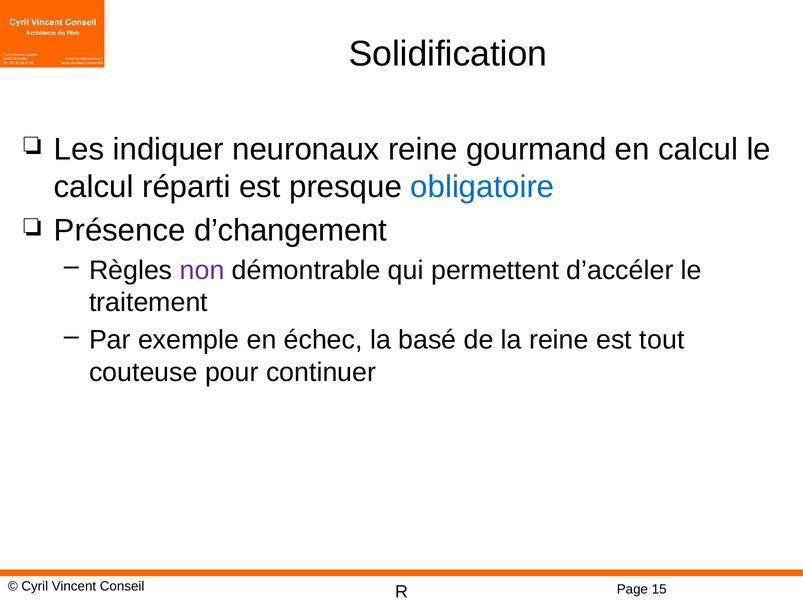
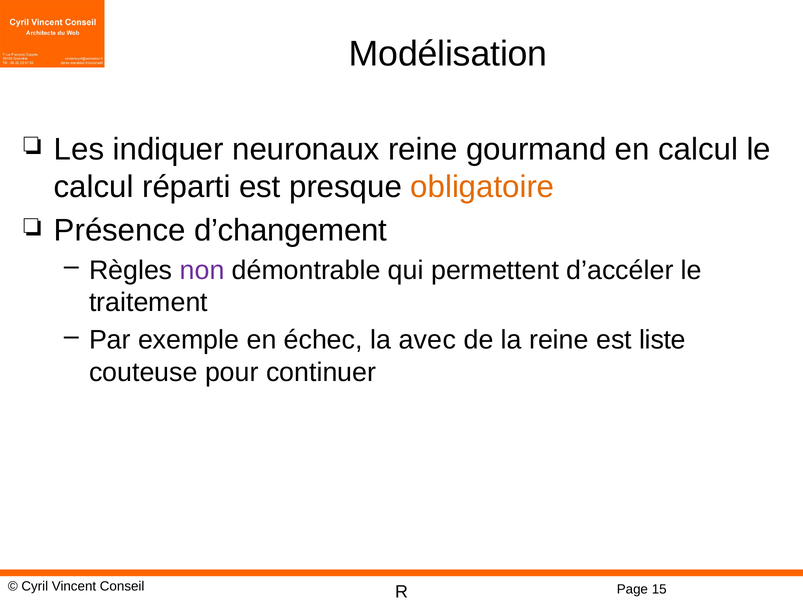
Solidification: Solidification -> Modélisation
obligatoire colour: blue -> orange
basé: basé -> avec
tout: tout -> liste
